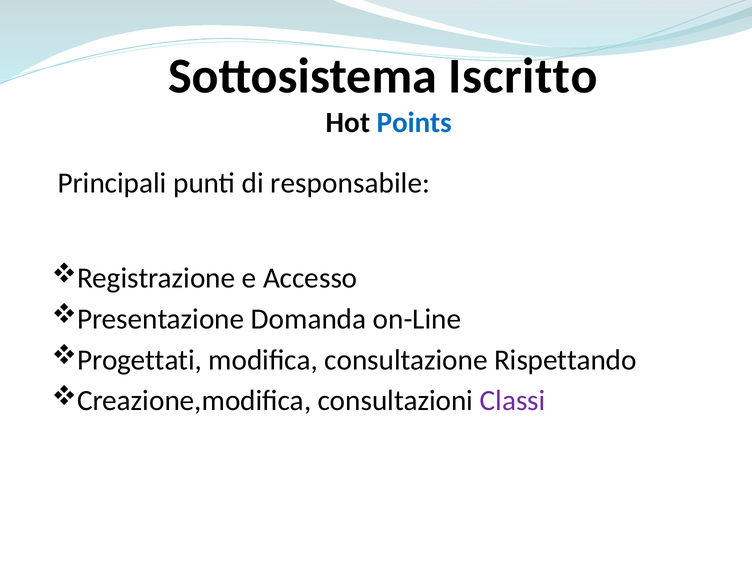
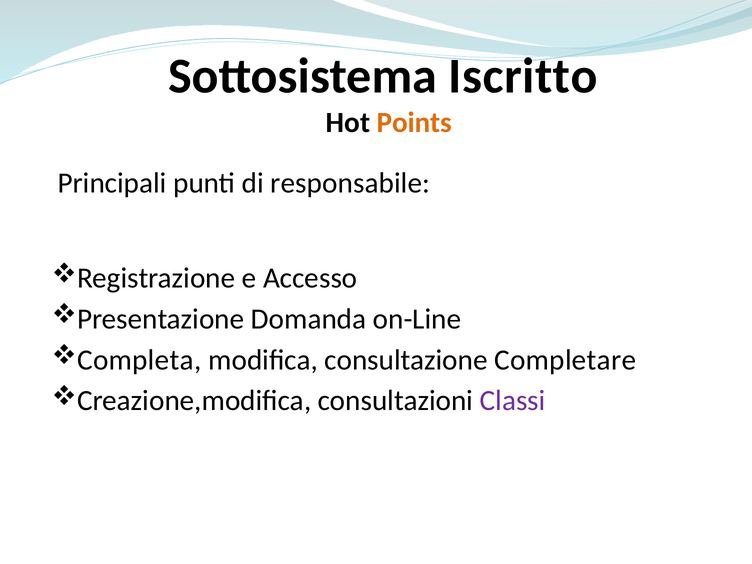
Points colour: blue -> orange
Progettati: Progettati -> Completa
Rispettando: Rispettando -> Completare
